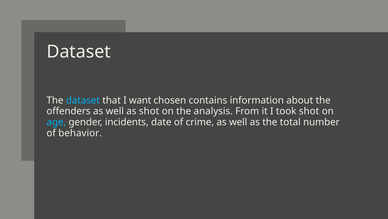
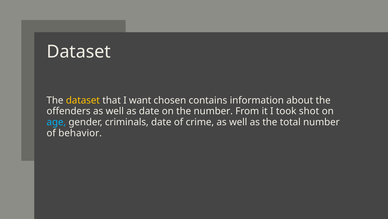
dataset at (83, 100) colour: light blue -> yellow
as shot: shot -> date
the analysis: analysis -> number
incidents: incidents -> criminals
